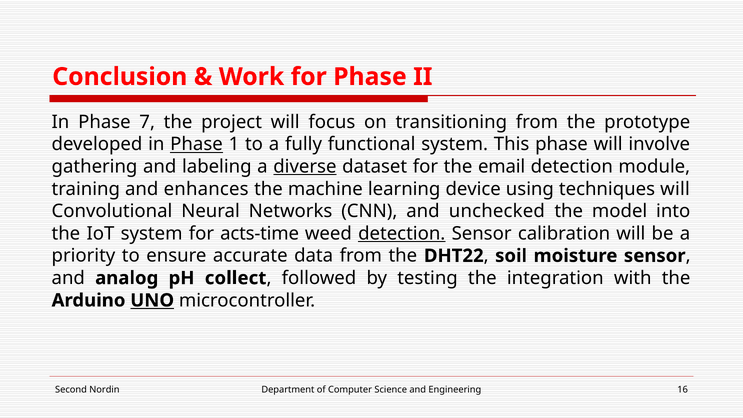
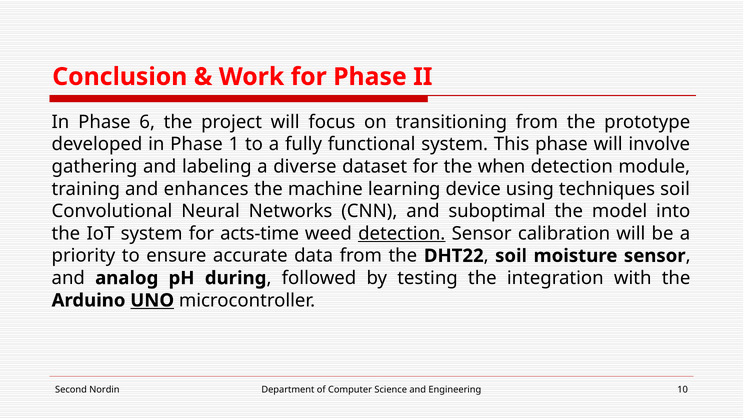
7: 7 -> 6
Phase at (197, 144) underline: present -> none
diverse underline: present -> none
email: email -> when
techniques will: will -> soil
unchecked: unchecked -> suboptimal
collect: collect -> during
16: 16 -> 10
